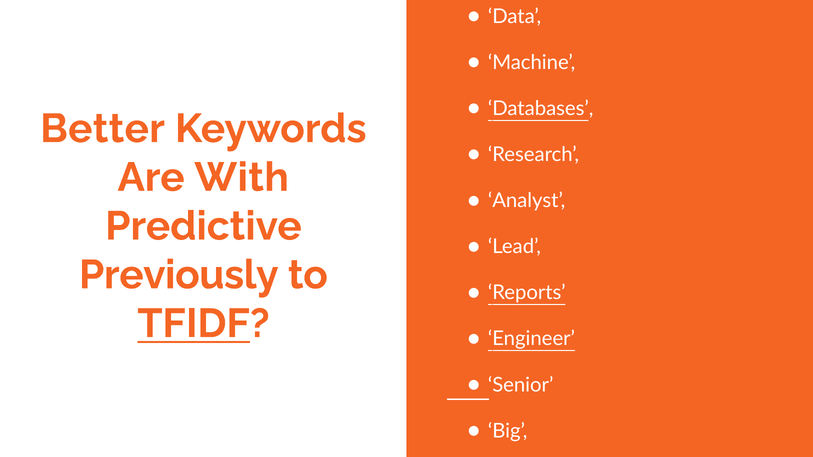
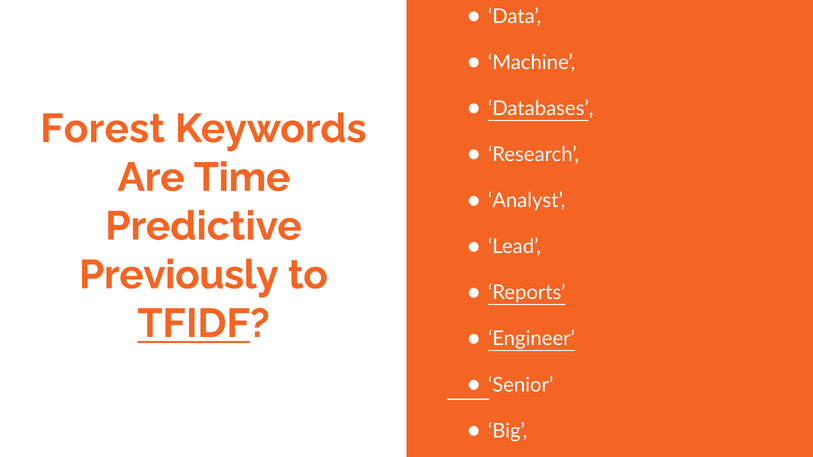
Better: Better -> Forest
With: With -> Time
